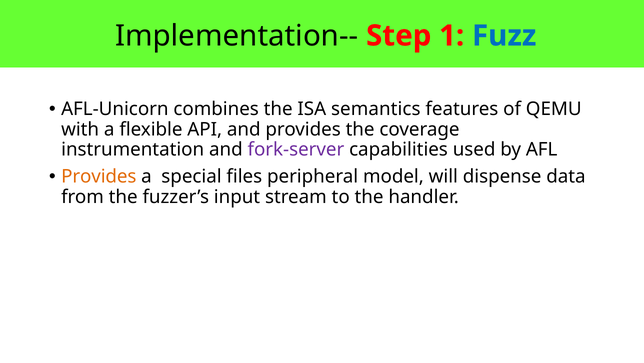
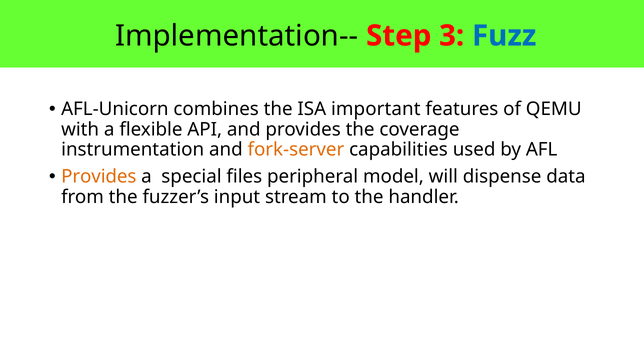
1: 1 -> 3
semantics: semantics -> important
fork-server colour: purple -> orange
